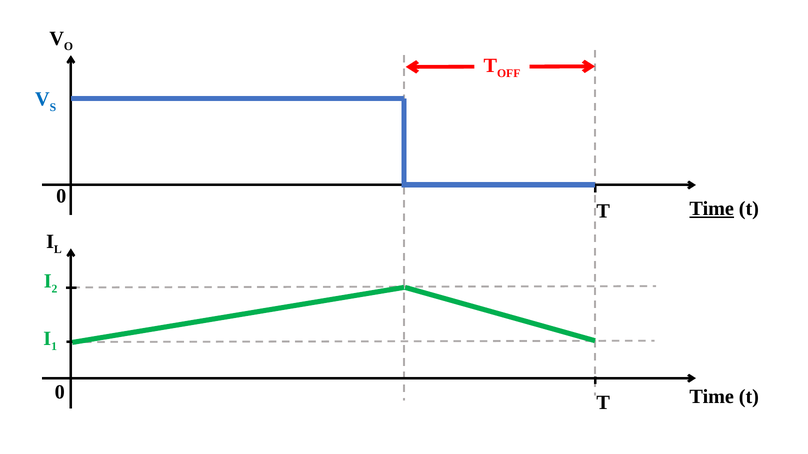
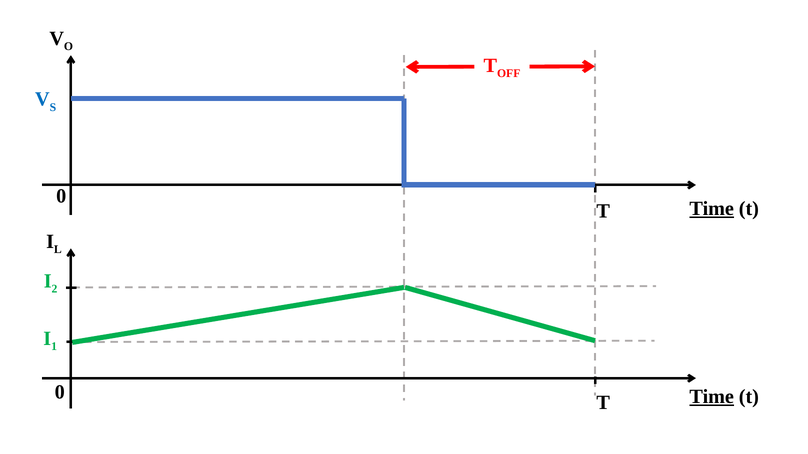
Time at (712, 397) underline: none -> present
